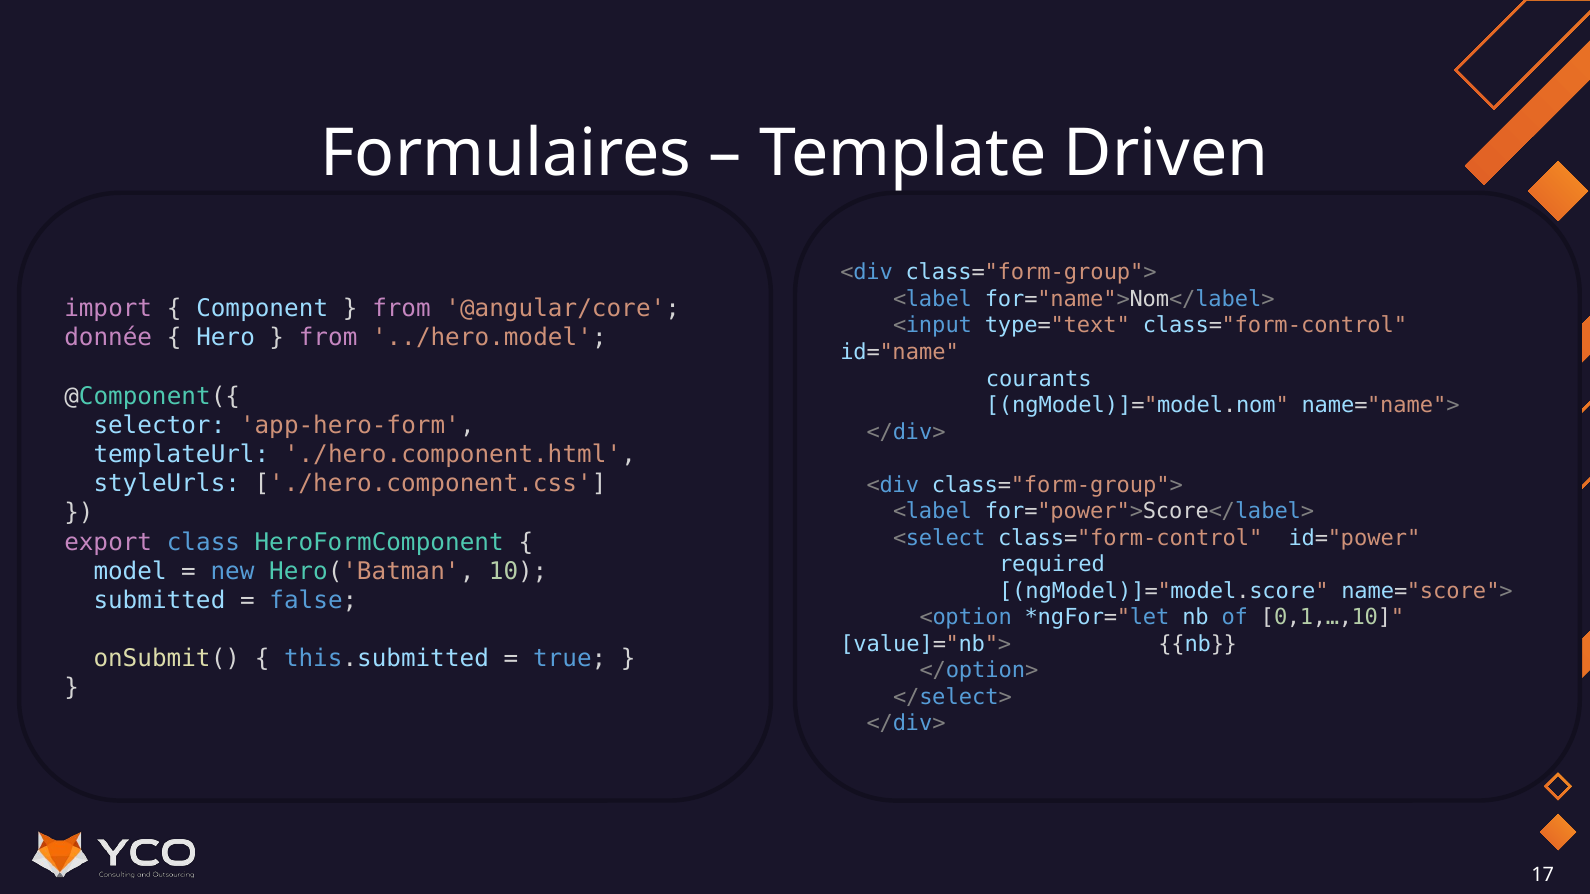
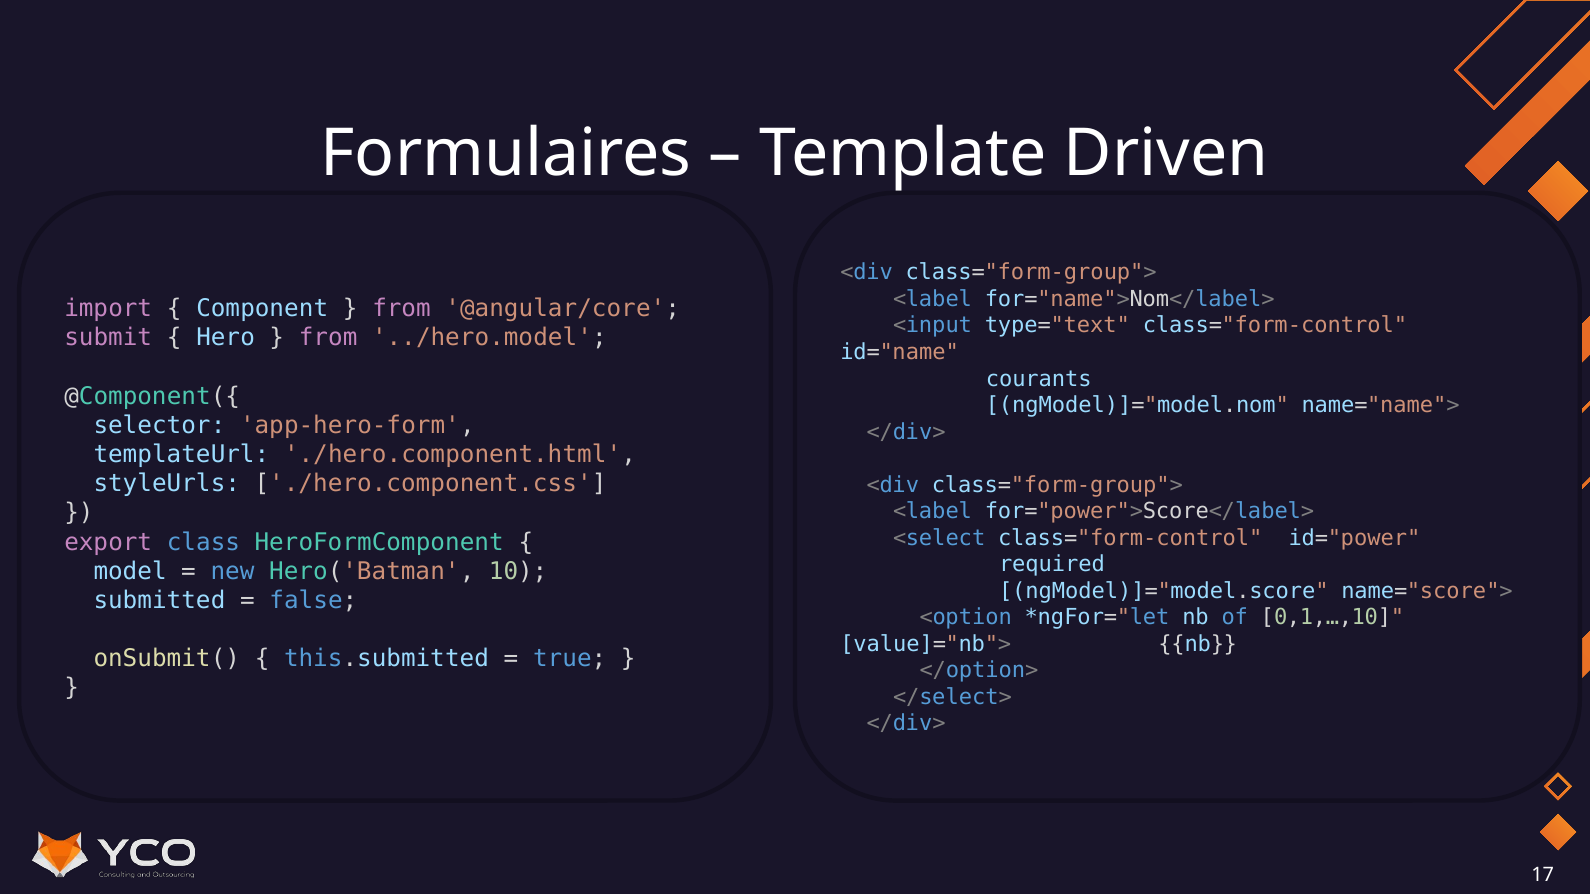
donnée: donnée -> submit
